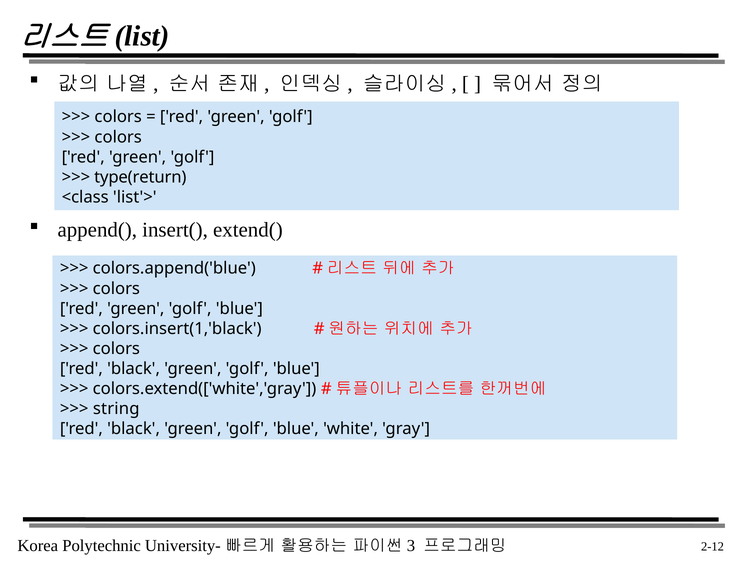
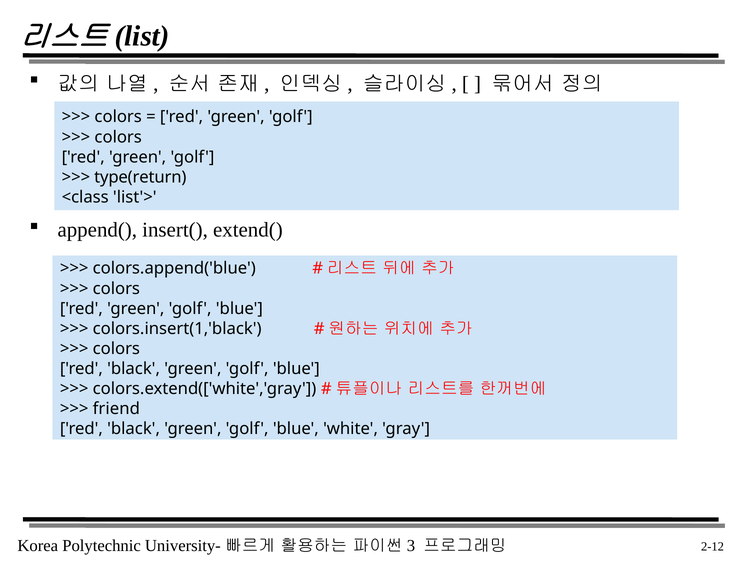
string: string -> friend
